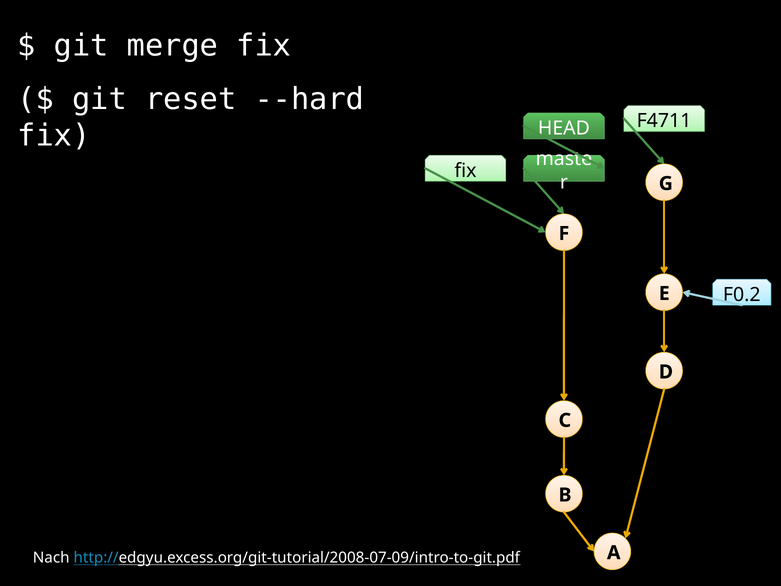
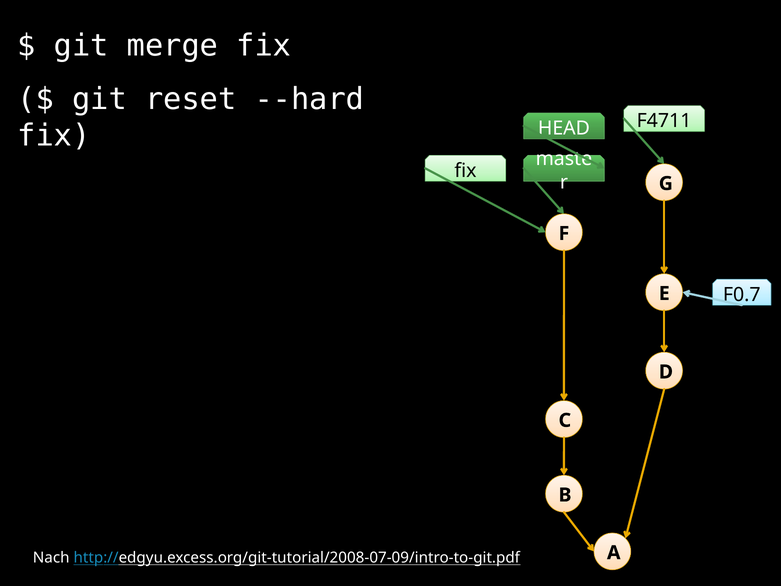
F0.2: F0.2 -> F0.7
